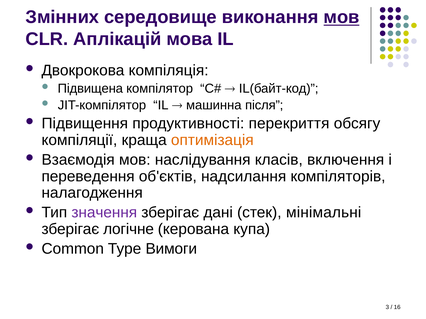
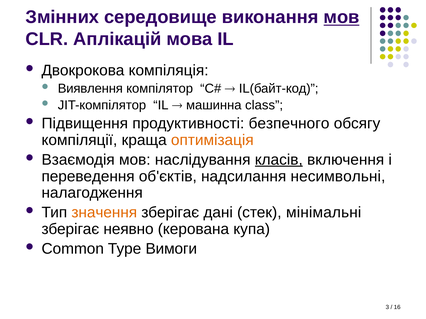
Підвищена: Підвищена -> Виявлення
після: після -> class
перекриття: перекриття -> безпечного
класів underline: none -> present
компіляторів: компіляторів -> несимвольні
значення colour: purple -> orange
логічне: логічне -> неявно
